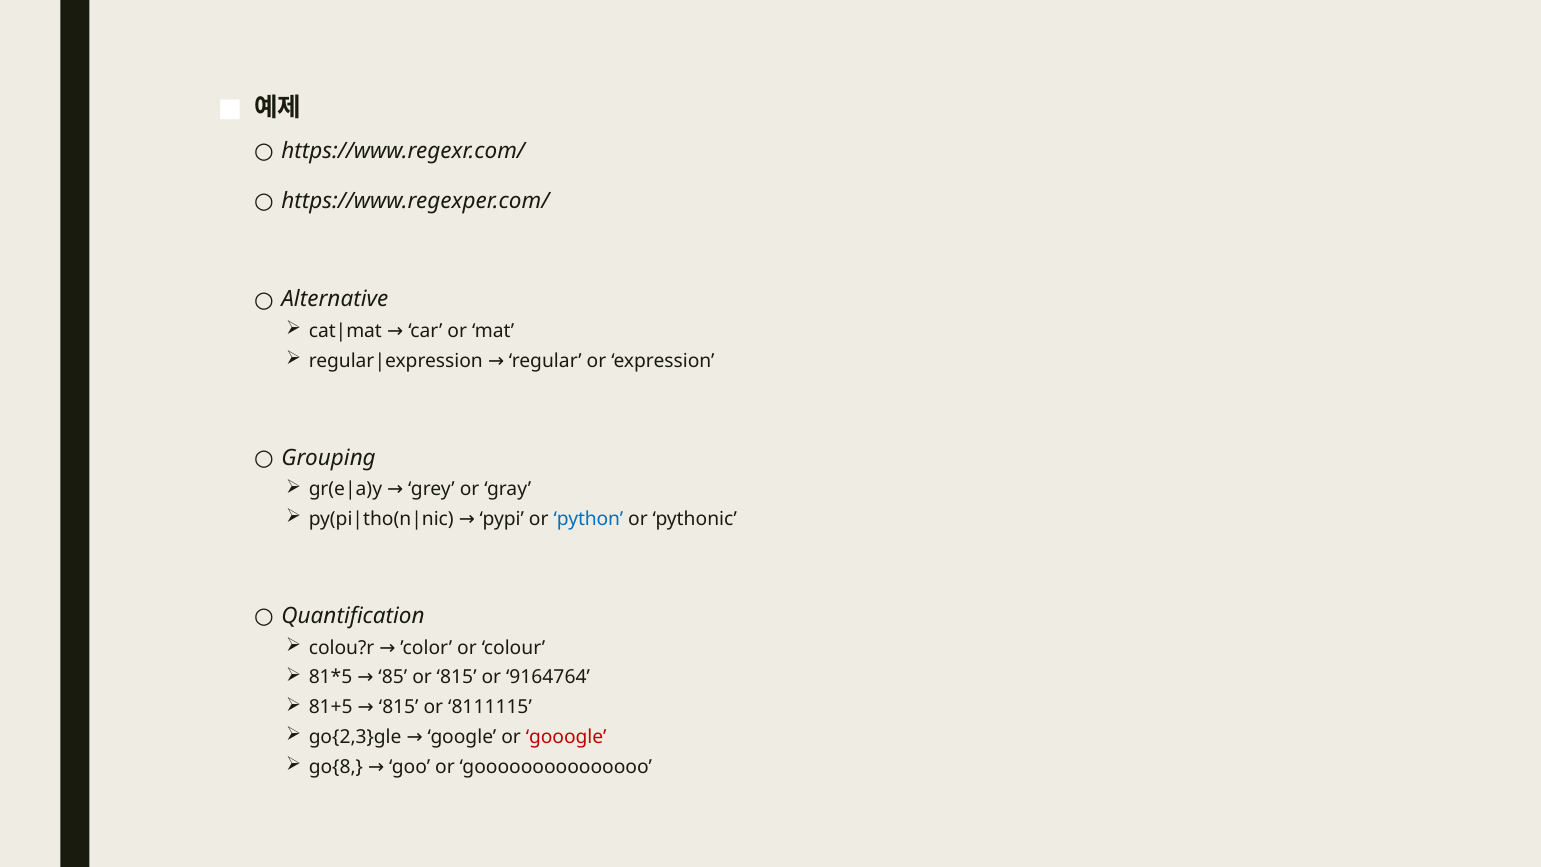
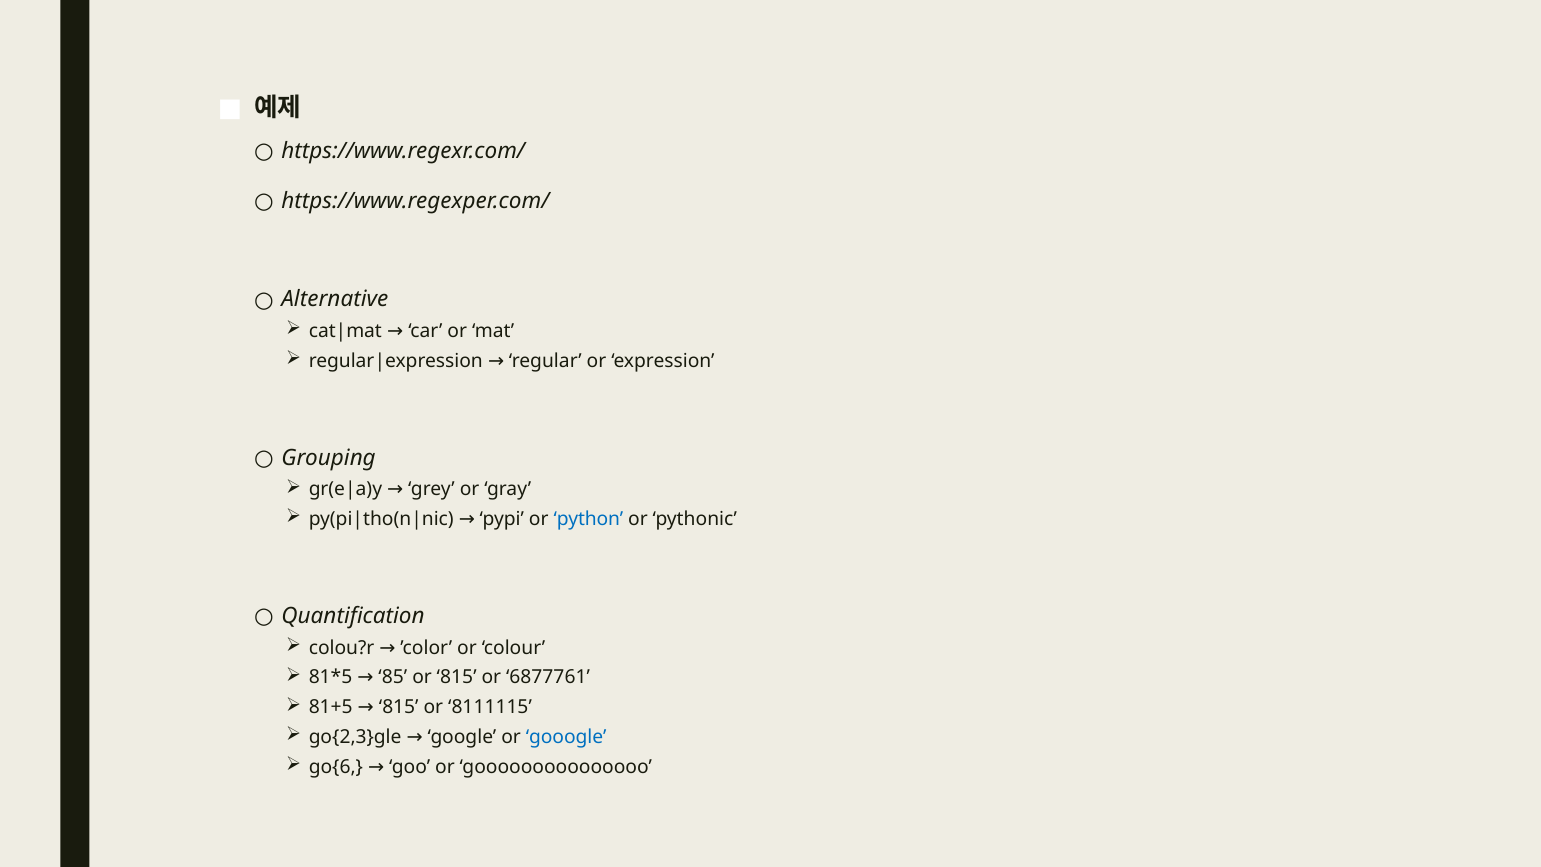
9164764: 9164764 -> 6877761
gooogle colour: red -> blue
go{8: go{8 -> go{6
